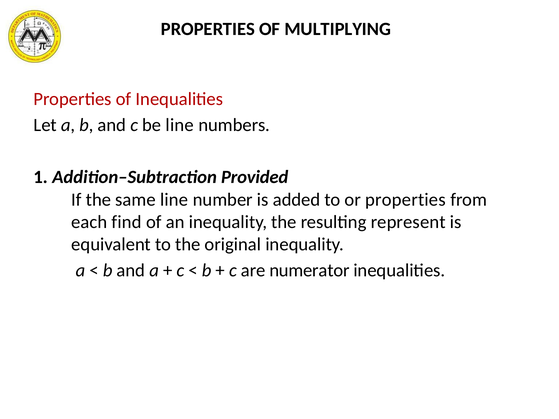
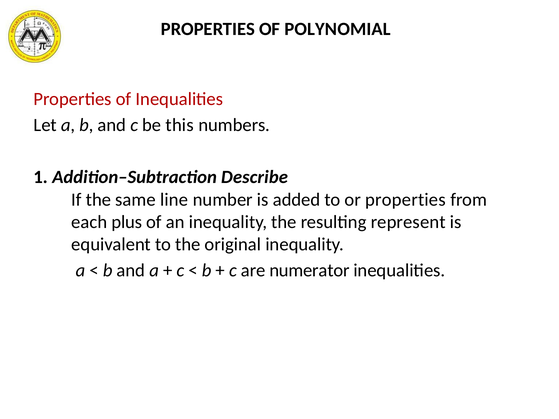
MULTIPLYING: MULTIPLYING -> POLYNOMIAL
be line: line -> this
Provided: Provided -> Describe
find: find -> plus
